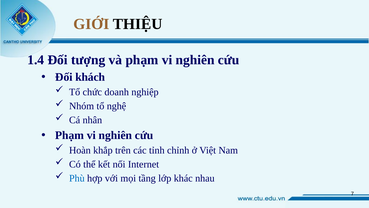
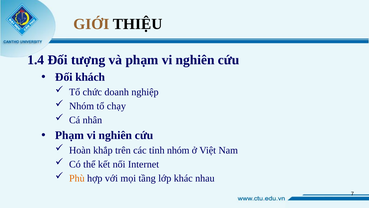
nghệ: nghệ -> chạy
tỉnh chỉnh: chỉnh -> nhóm
Phù colour: blue -> orange
